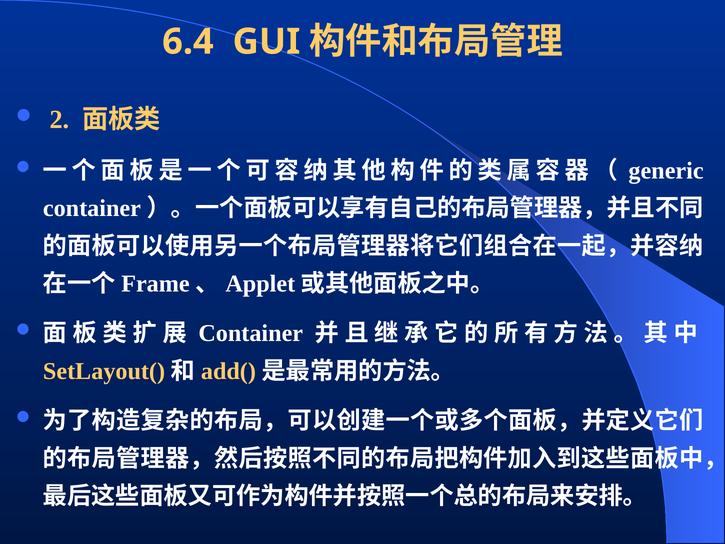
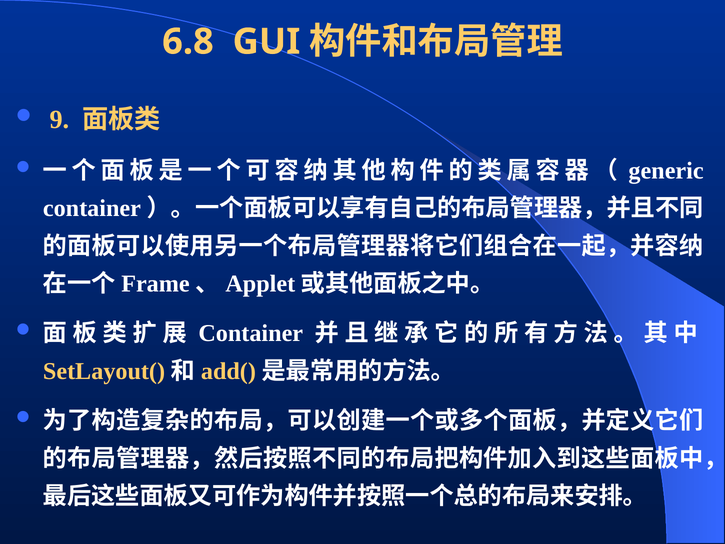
6.4: 6.4 -> 6.8
2: 2 -> 9
